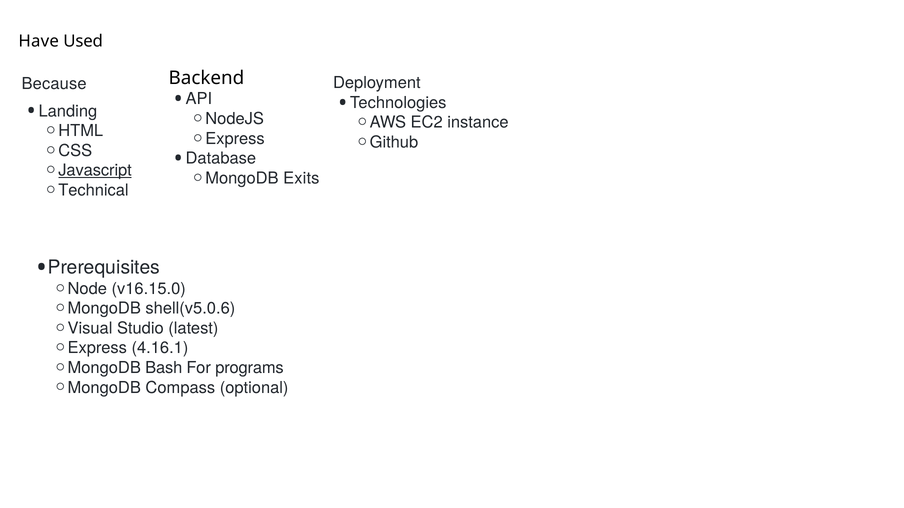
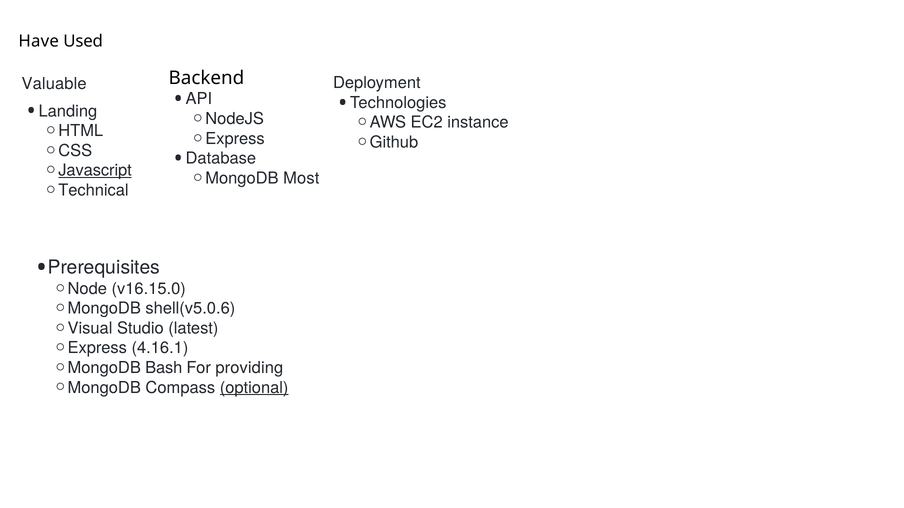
Because: Because -> Valuable
Exits: Exits -> Most
programs: programs -> providing
optional underline: none -> present
